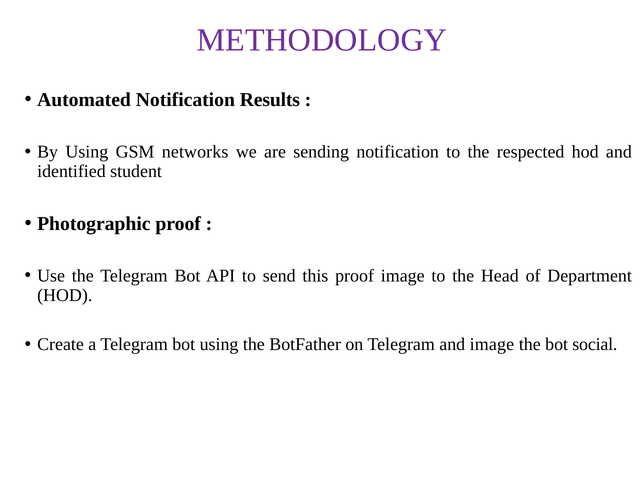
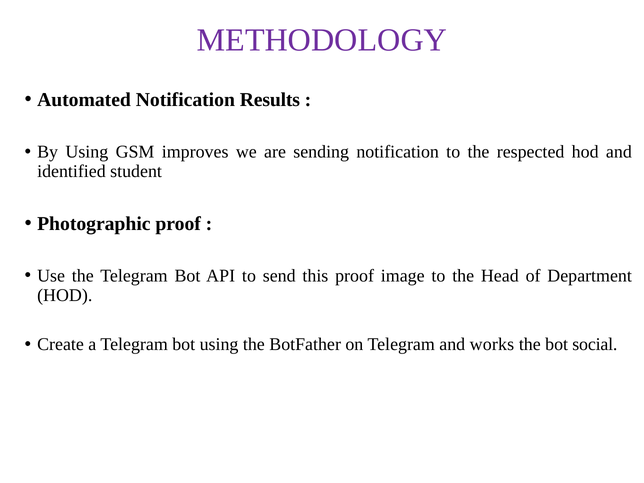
networks: networks -> improves
and image: image -> works
